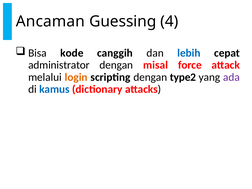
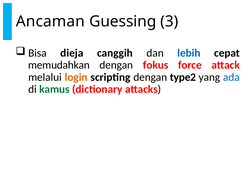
4: 4 -> 3
kode: kode -> dieja
administrator: administrator -> memudahkan
misal: misal -> fokus
ada colour: purple -> blue
kamus colour: blue -> green
